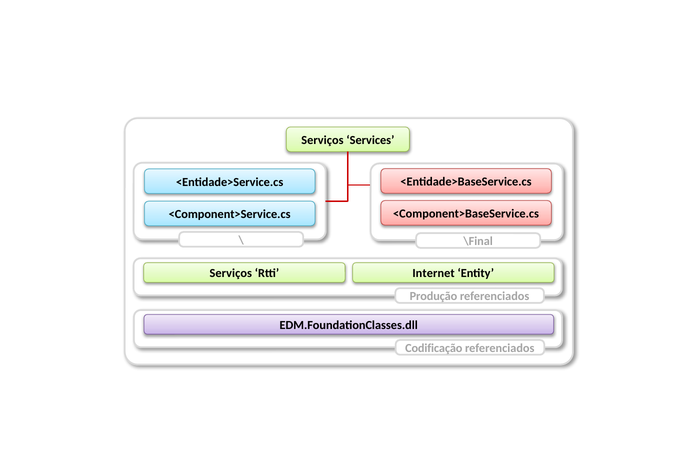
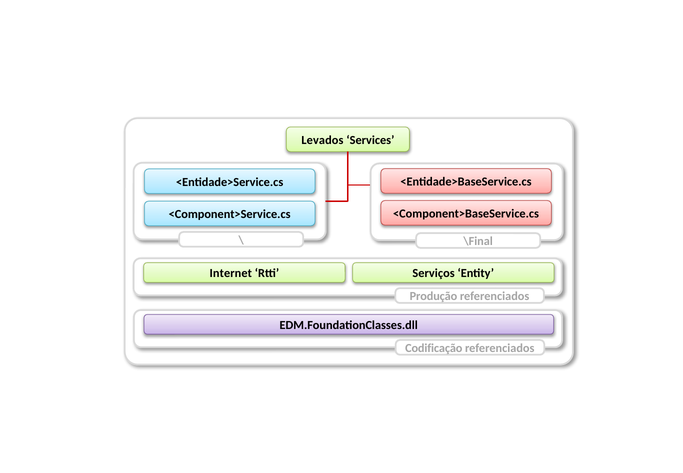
Serviços at (322, 140): Serviços -> Levados
Serviços at (231, 273): Serviços -> Internet
Internet: Internet -> Serviços
